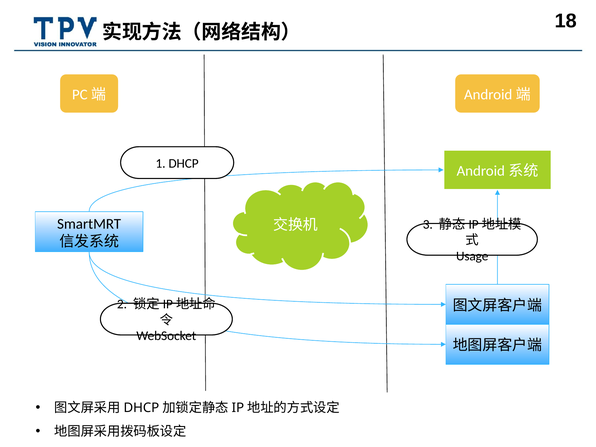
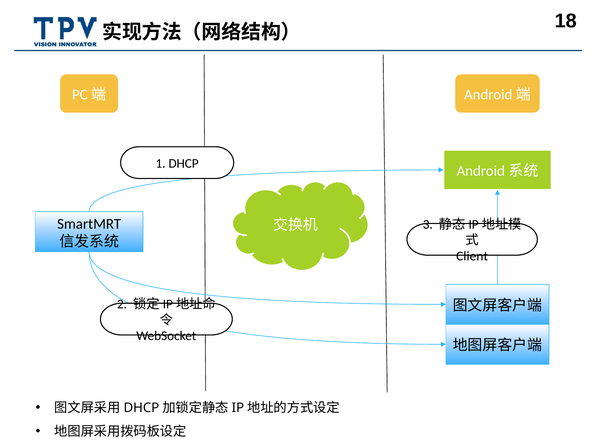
Usage: Usage -> Client
